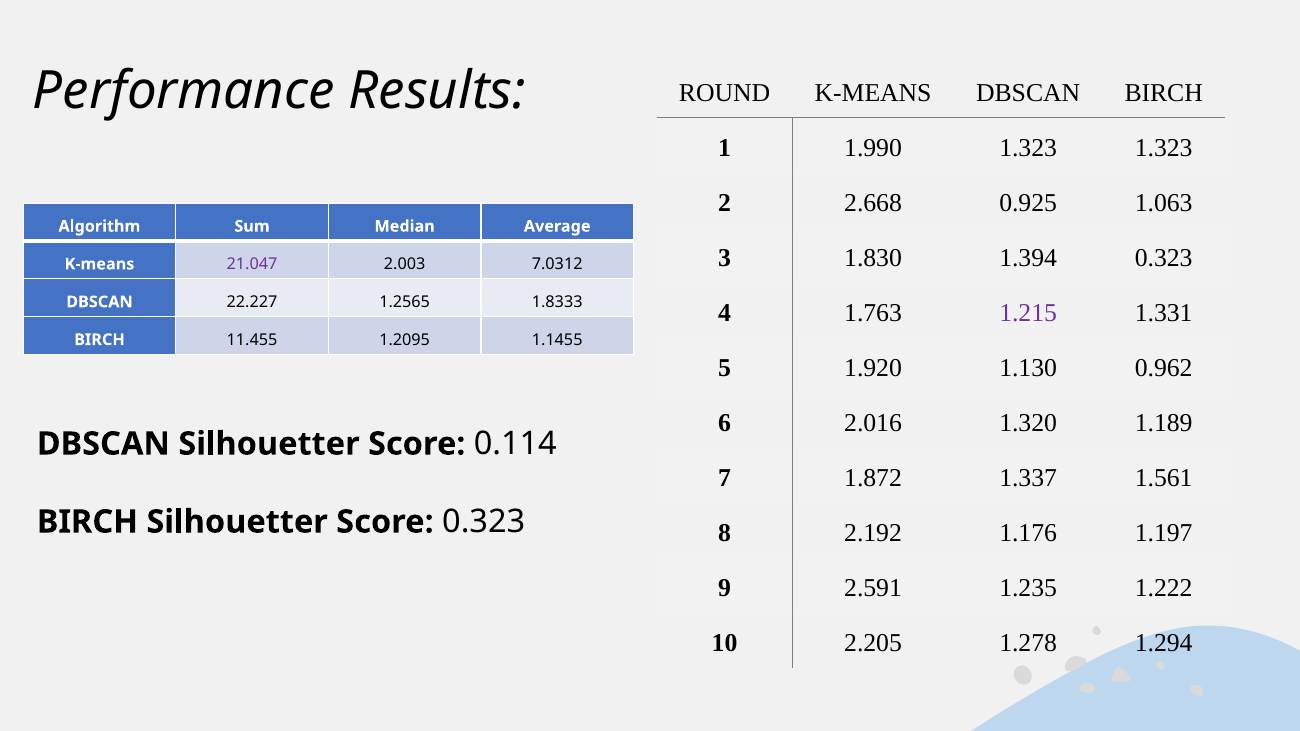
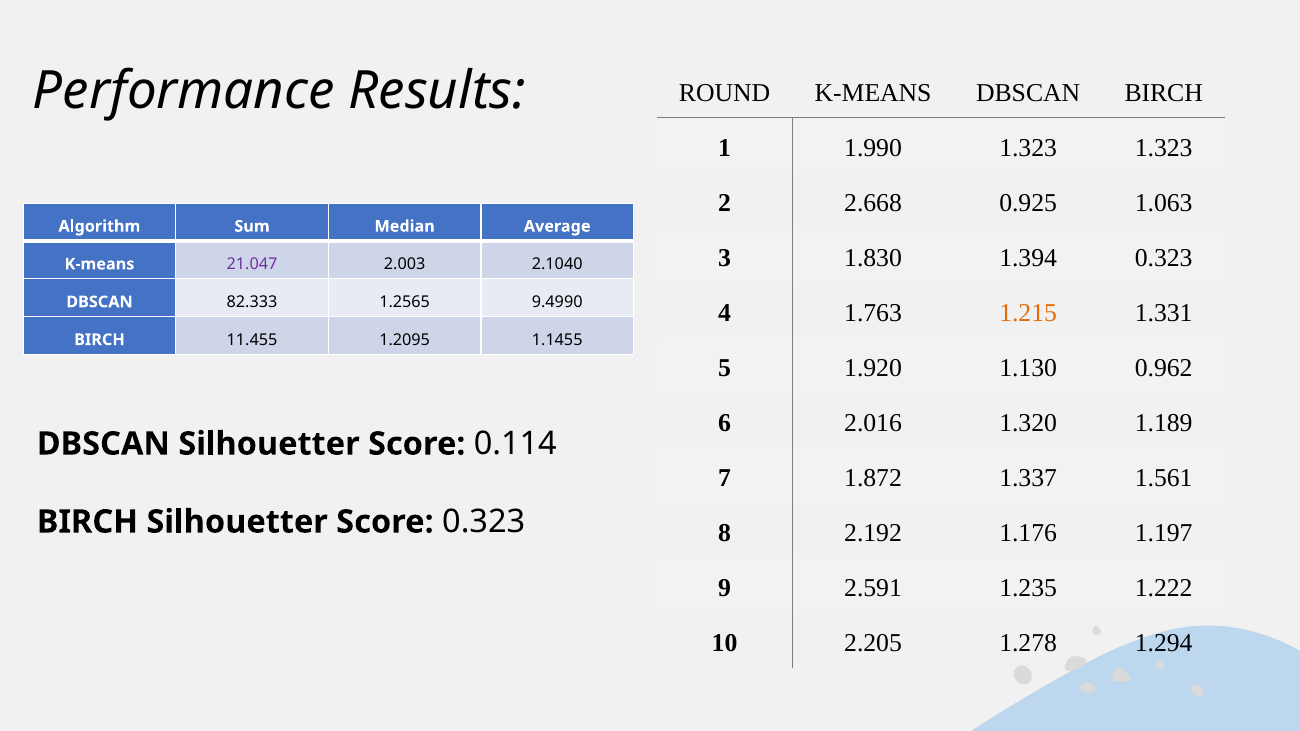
7.0312: 7.0312 -> 2.1040
22.227: 22.227 -> 82.333
1.8333: 1.8333 -> 9.4990
1.215 colour: purple -> orange
